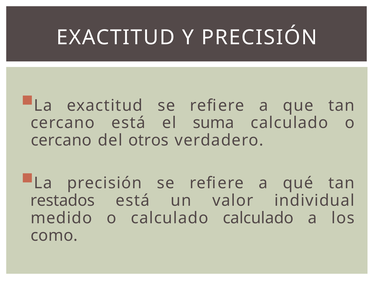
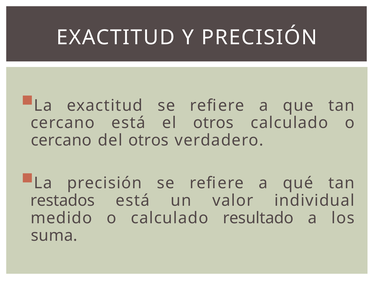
el suma: suma -> otros
calculado calculado: calculado -> resultado
como: como -> suma
